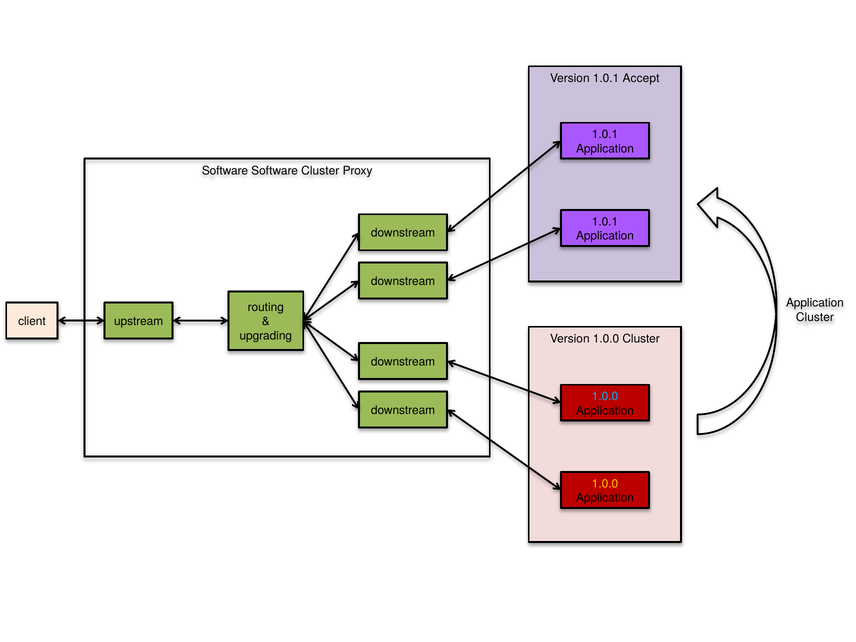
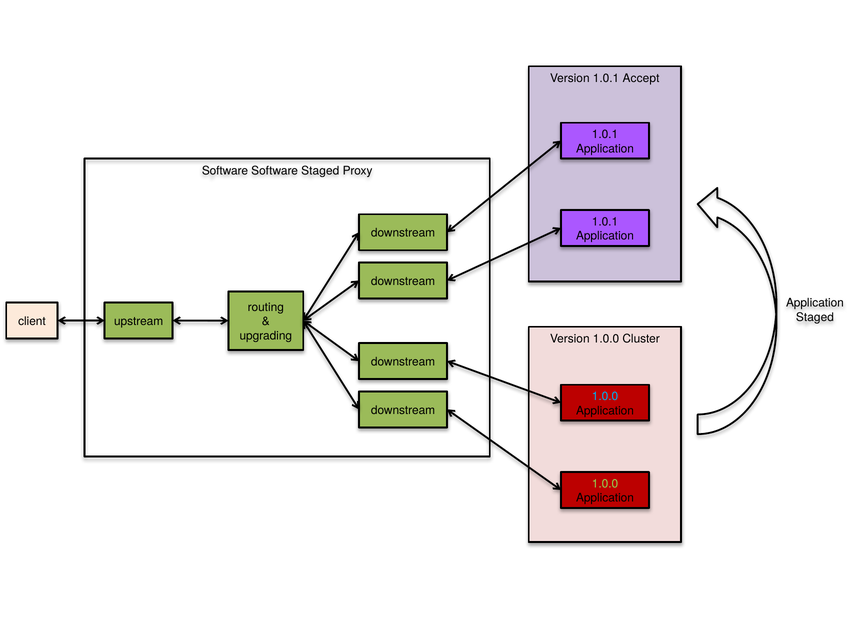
Software Cluster: Cluster -> Staged
Cluster at (815, 317): Cluster -> Staged
1.0.0 at (605, 484) colour: yellow -> light green
